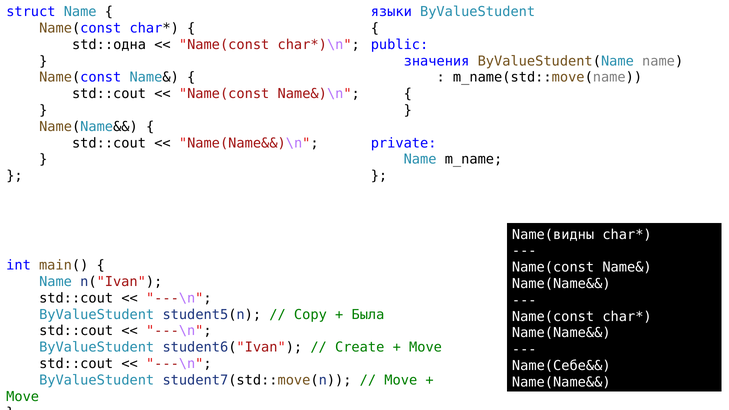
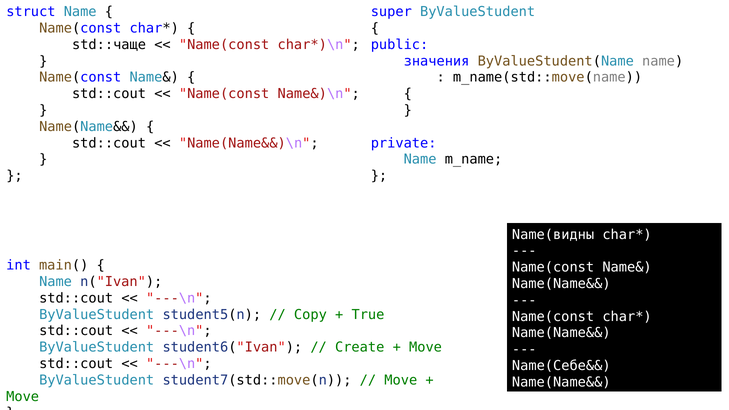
языки: языки -> super
std::одна: std::одна -> std::чаще
Была: Была -> True
